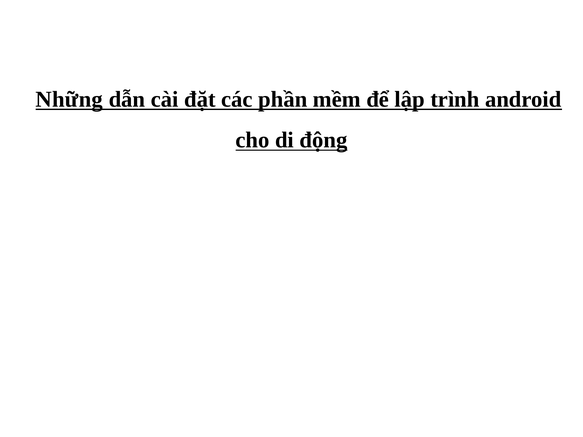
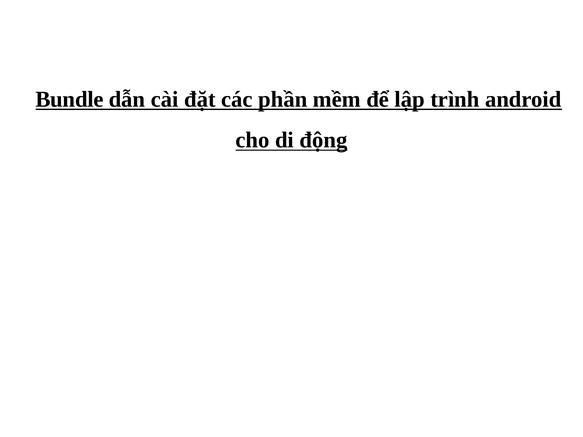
Những: Những -> Bundle
